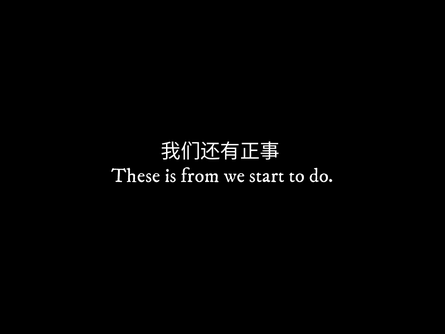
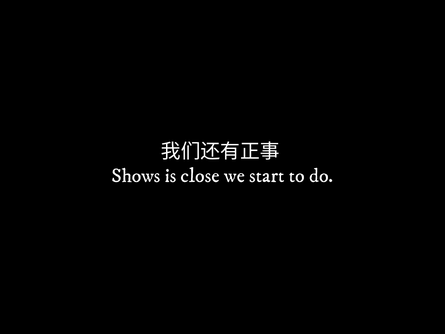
These: These -> Shows
from: from -> close
